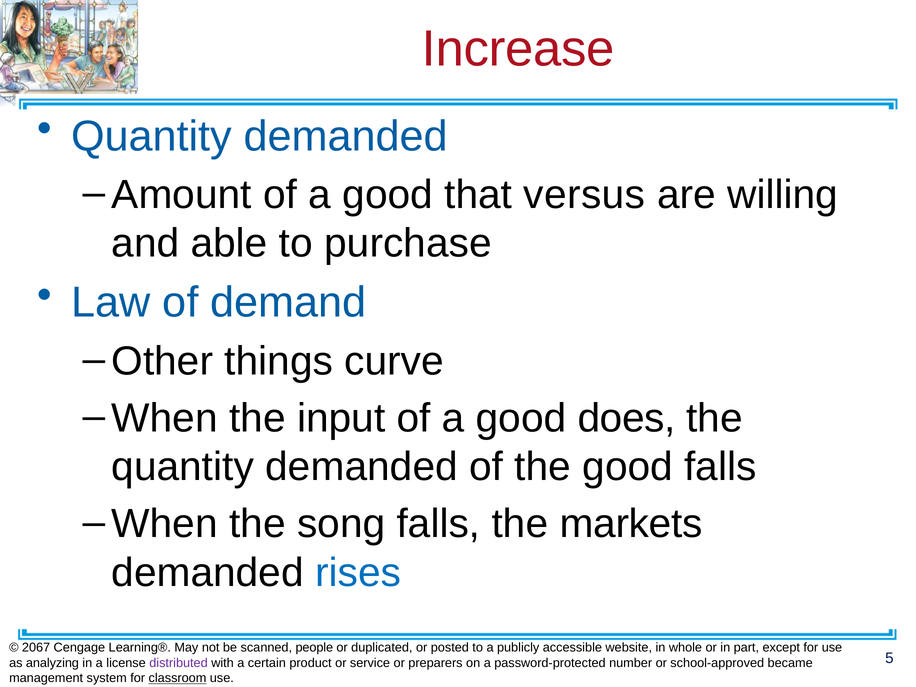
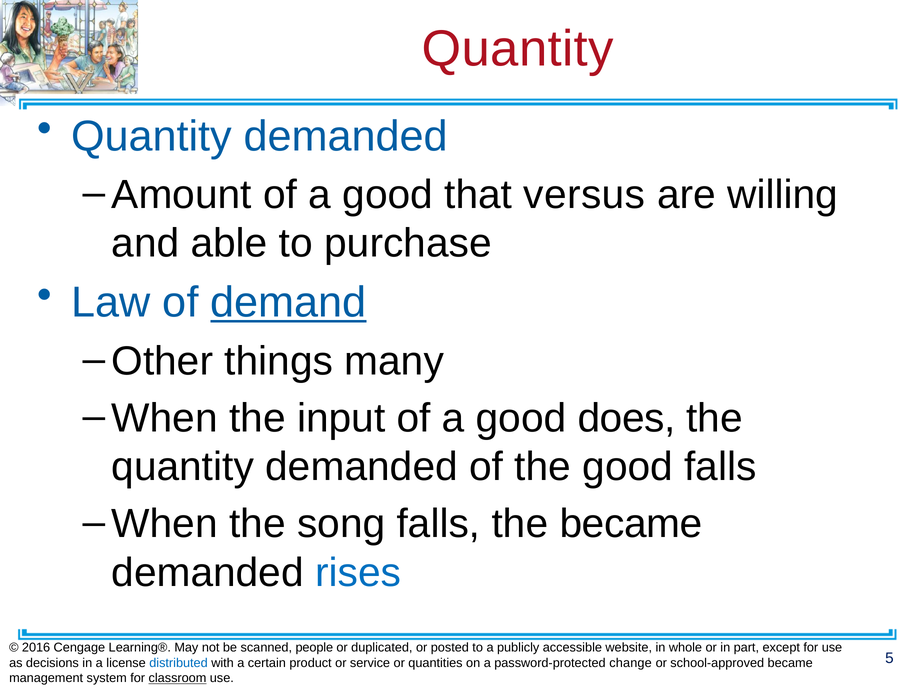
Increase at (518, 49): Increase -> Quantity
demand underline: none -> present
curve: curve -> many
the markets: markets -> became
2067: 2067 -> 2016
analyzing: analyzing -> decisions
distributed colour: purple -> blue
preparers: preparers -> quantities
number: number -> change
